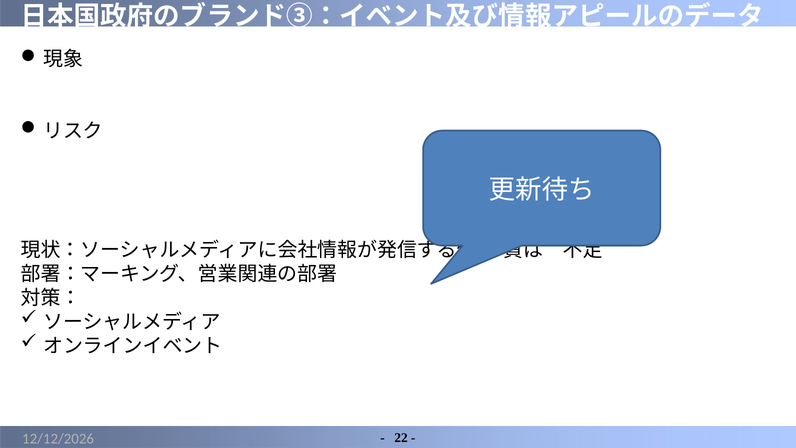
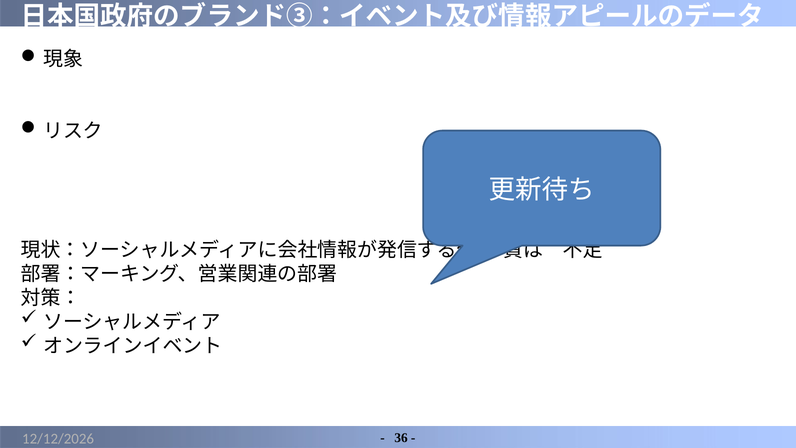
22: 22 -> 36
